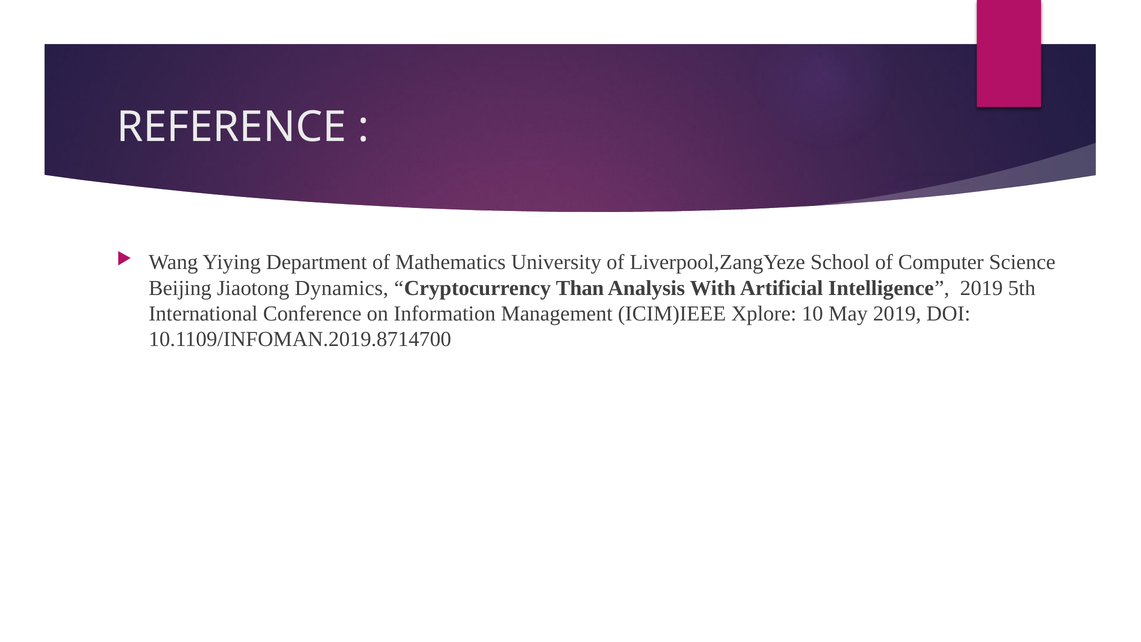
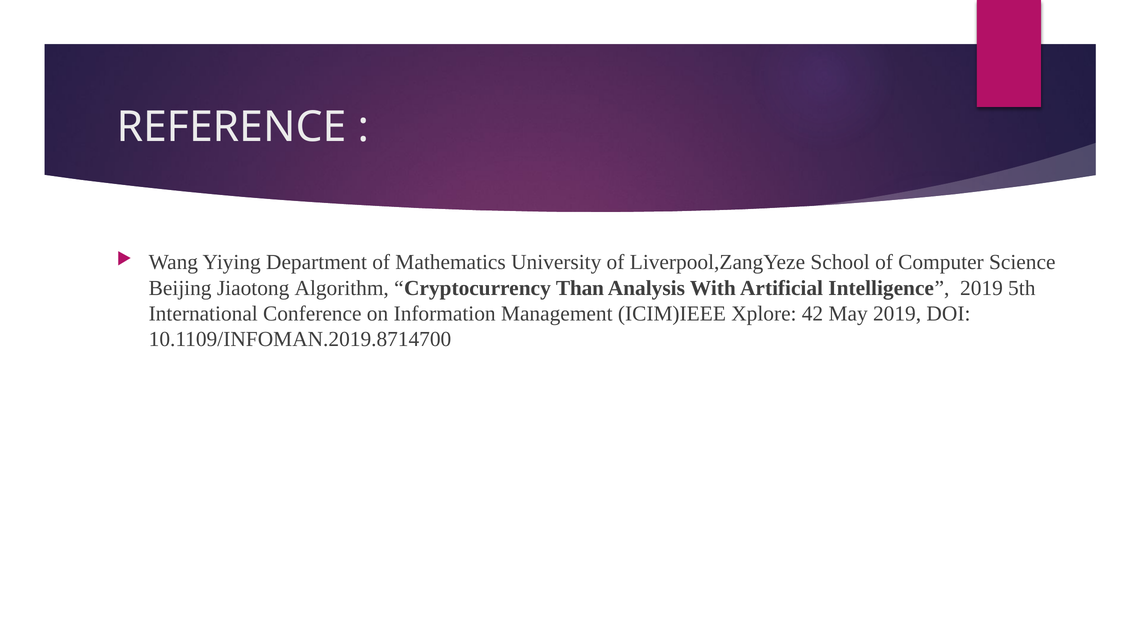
Dynamics: Dynamics -> Algorithm
10: 10 -> 42
